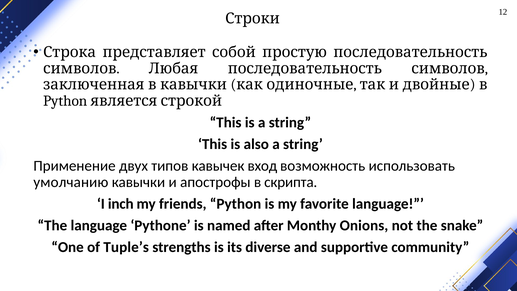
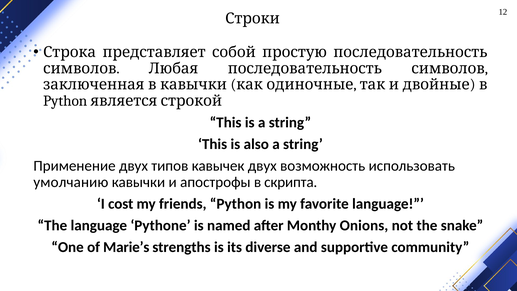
кавычек вход: вход -> двух
inch: inch -> cost
Tuple’s: Tuple’s -> Marie’s
